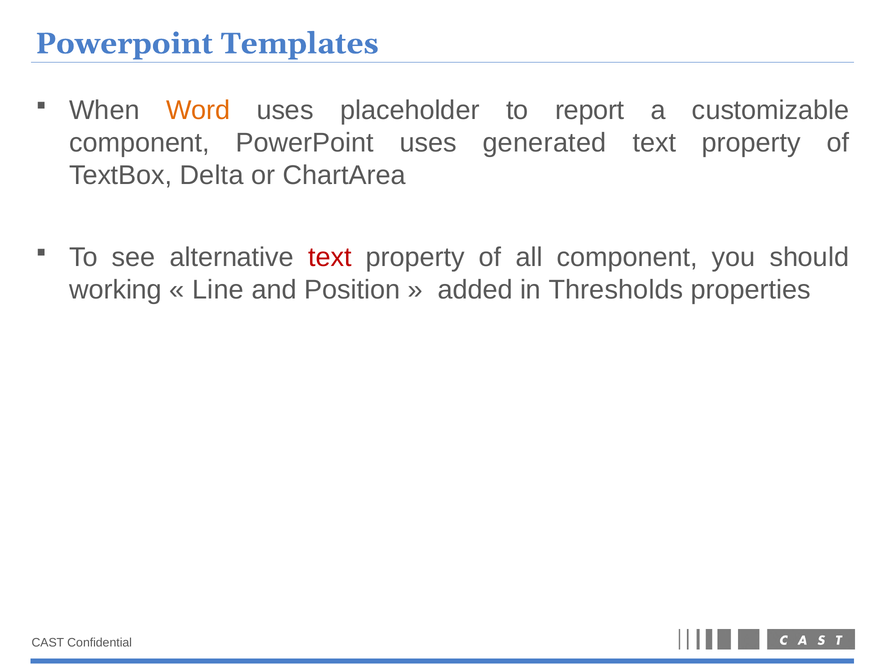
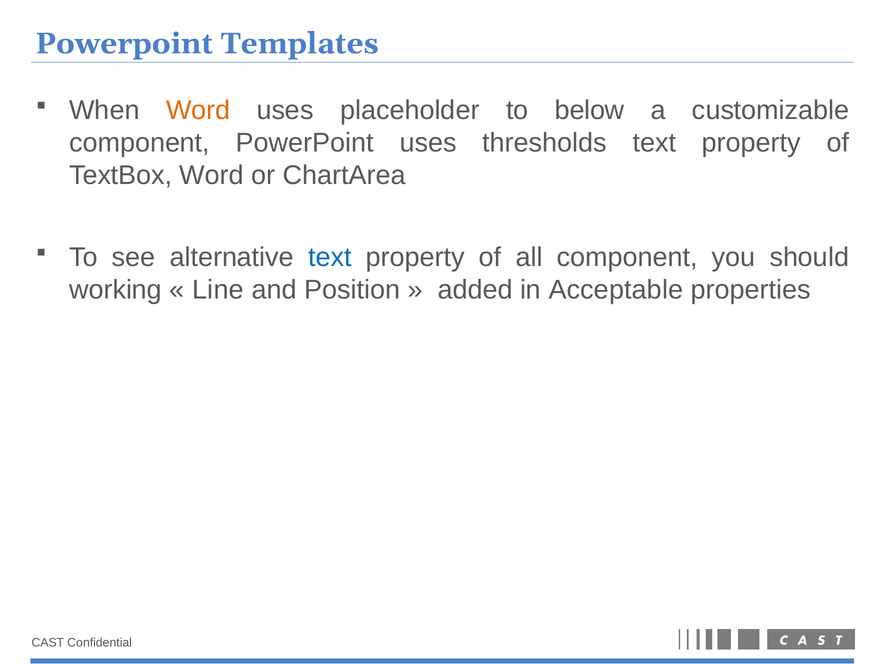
report: report -> below
generated: generated -> thresholds
TextBox Delta: Delta -> Word
text at (330, 257) colour: red -> blue
Thresholds: Thresholds -> Acceptable
